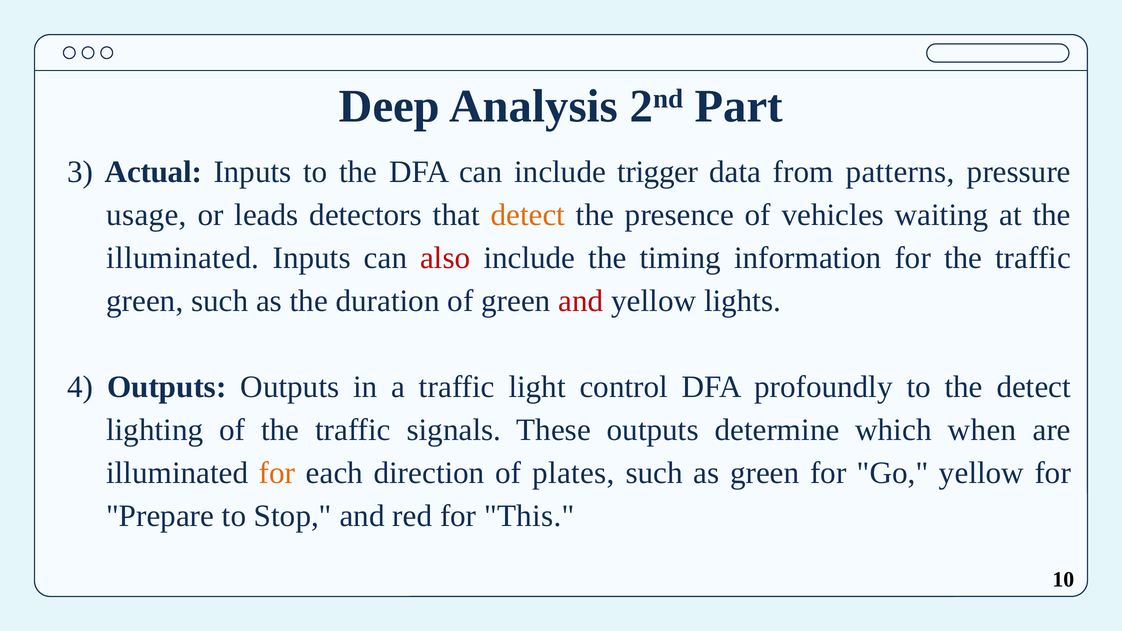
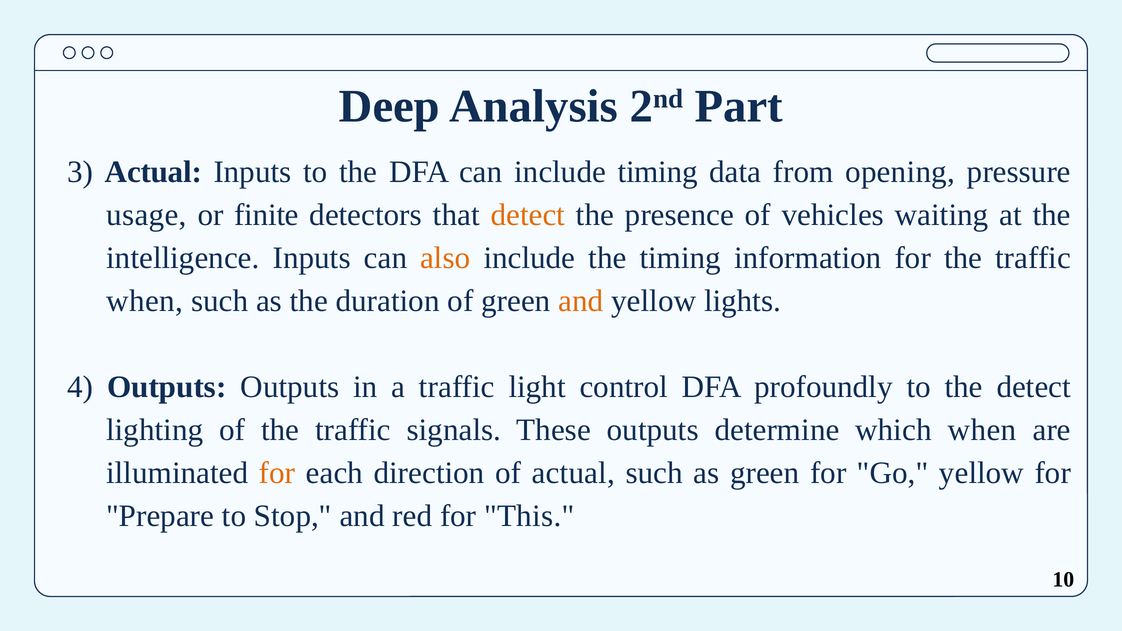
include trigger: trigger -> timing
patterns: patterns -> opening
leads: leads -> finite
illuminated at (183, 258): illuminated -> intelligence
also colour: red -> orange
green at (145, 301): green -> when
and at (581, 301) colour: red -> orange
of plates: plates -> actual
